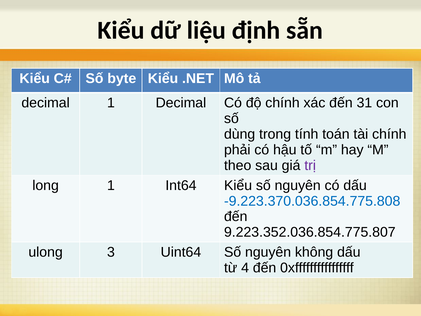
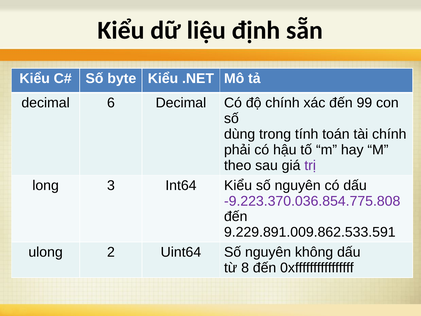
decimal 1: 1 -> 6
31: 31 -> 99
long 1: 1 -> 3
-9.223.370.036.854.775.808 colour: blue -> purple
9.223.352.036.854.775.807: 9.223.352.036.854.775.807 -> 9.229.891.009.862.533.591
3: 3 -> 2
4: 4 -> 8
